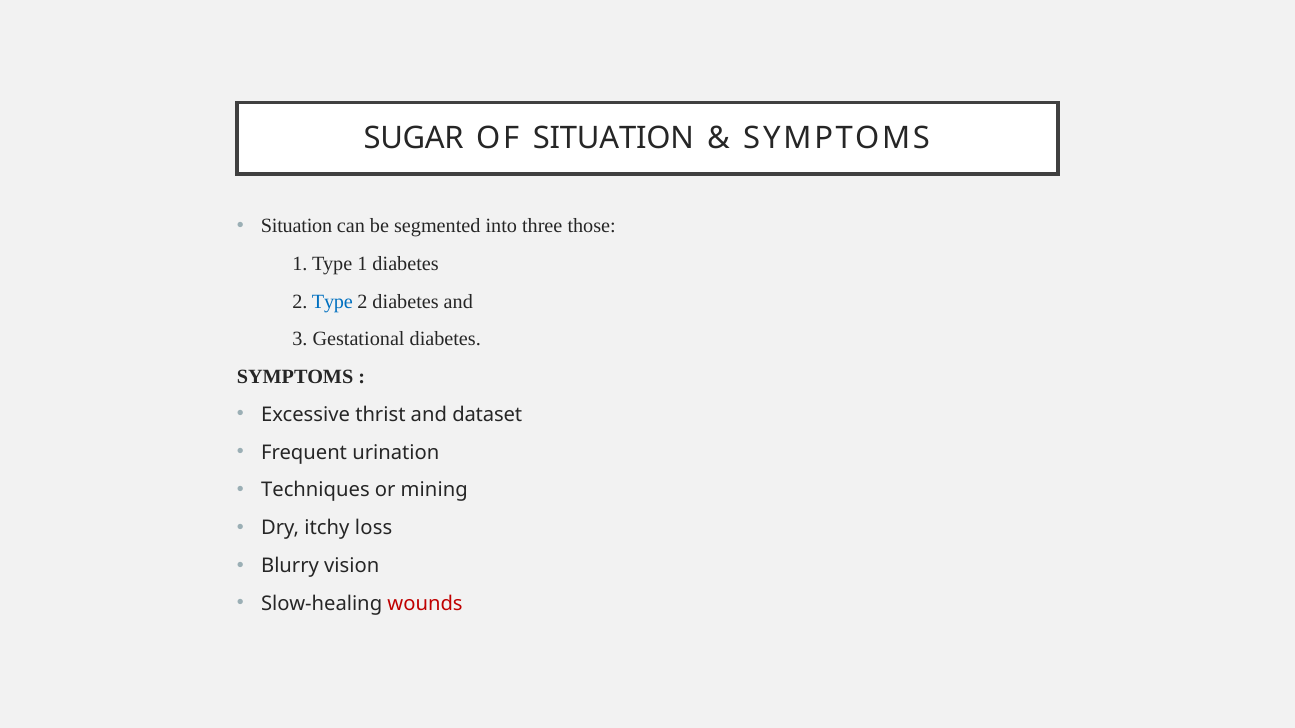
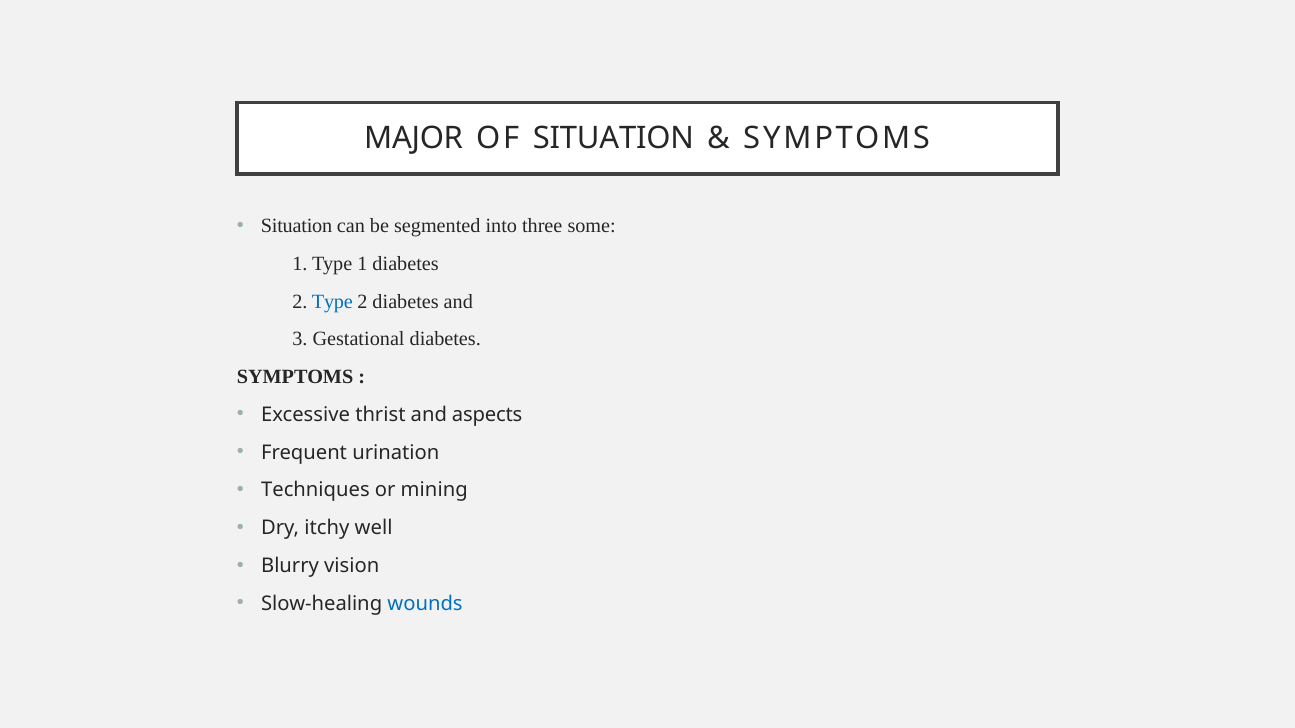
SUGAR: SUGAR -> MAJOR
those: those -> some
dataset: dataset -> aspects
loss: loss -> well
wounds colour: red -> blue
